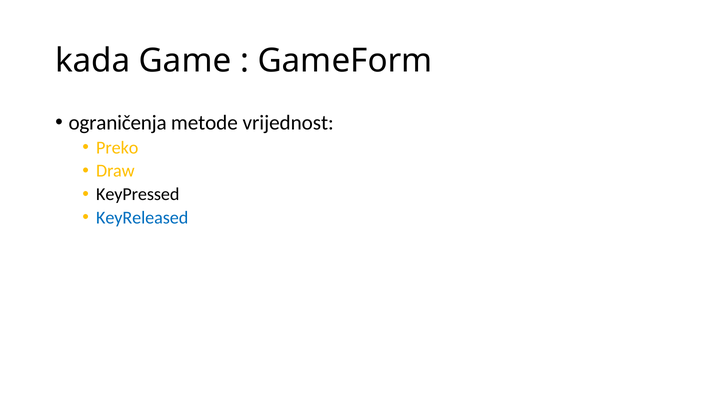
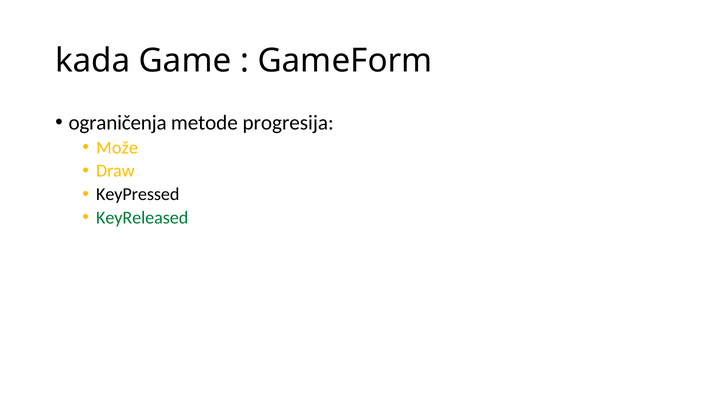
vrijednost: vrijednost -> progresija
Preko: Preko -> Može
KeyReleased colour: blue -> green
